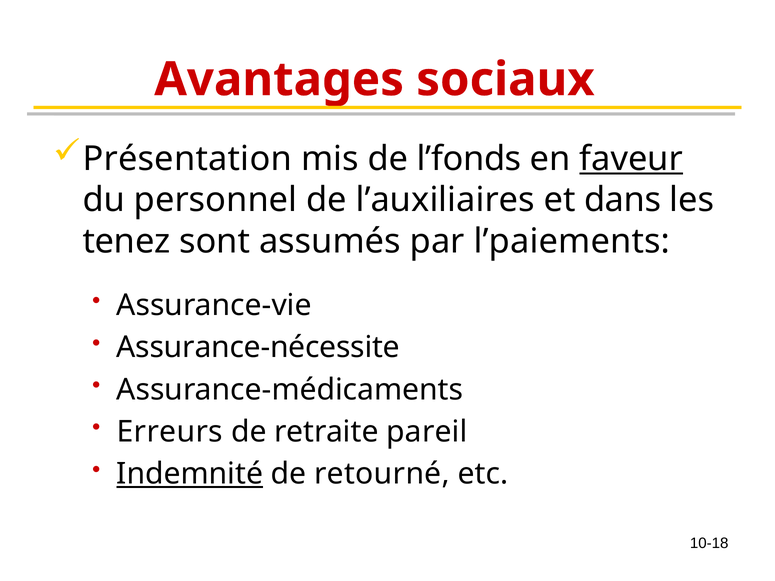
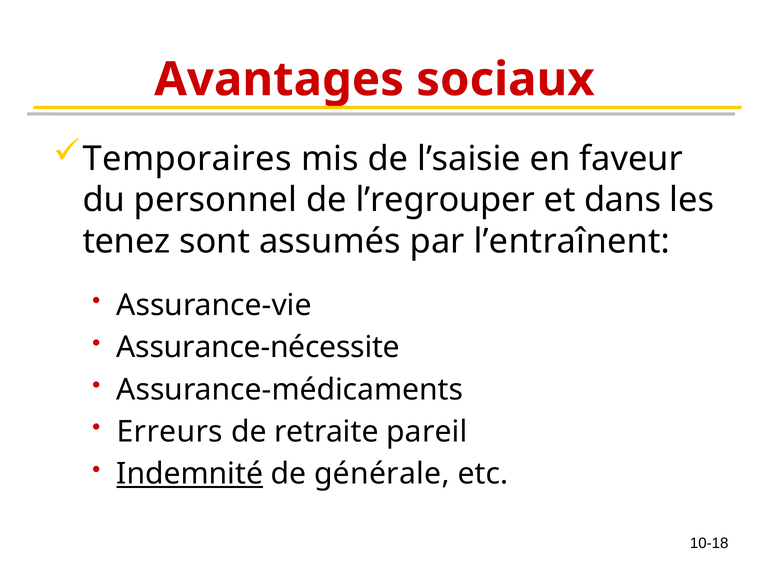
Présentation: Présentation -> Temporaires
l’fonds: l’fonds -> l’saisie
faveur underline: present -> none
l’auxiliaires: l’auxiliaires -> l’regrouper
l’paiements: l’paiements -> l’entraînent
retourné: retourné -> générale
